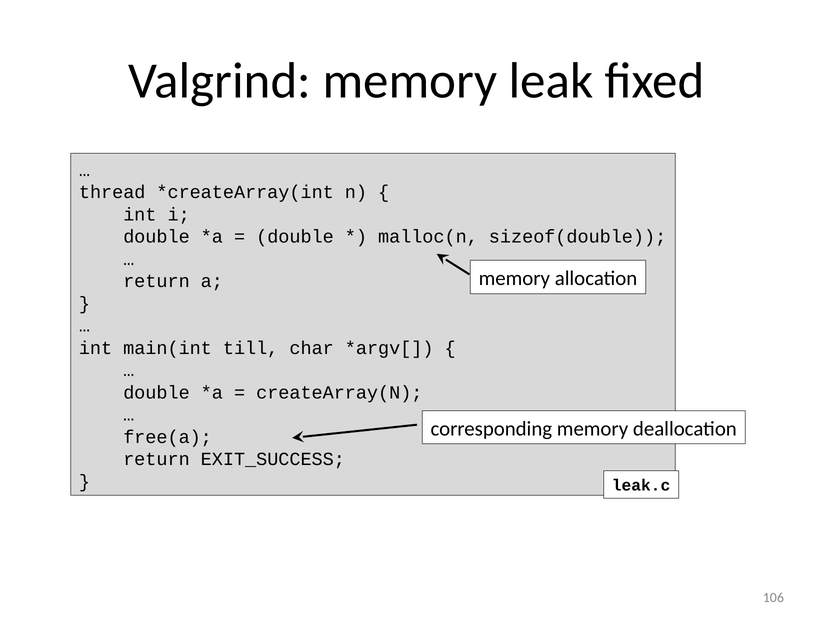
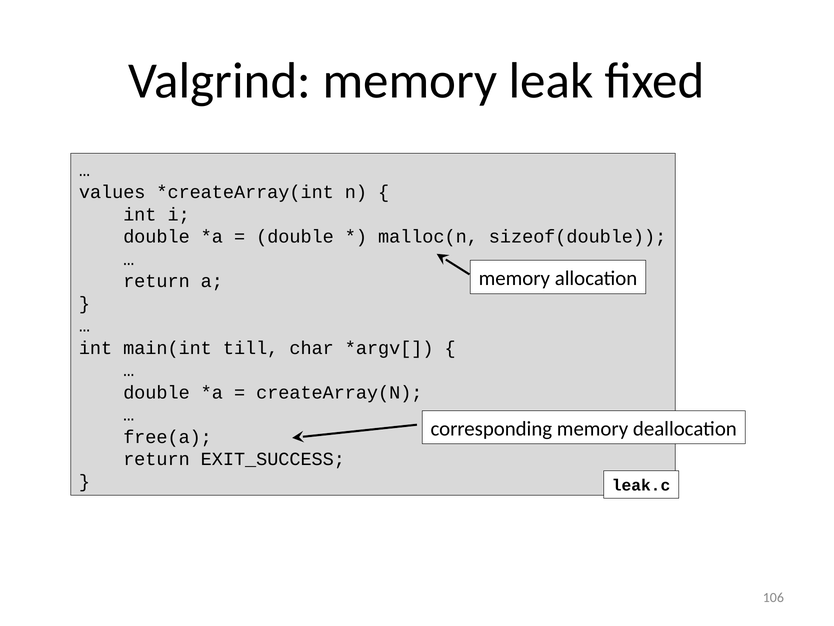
thread: thread -> values
